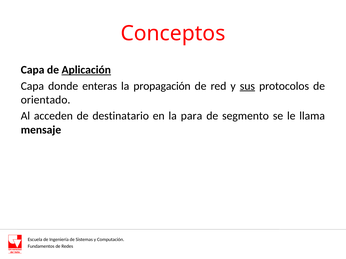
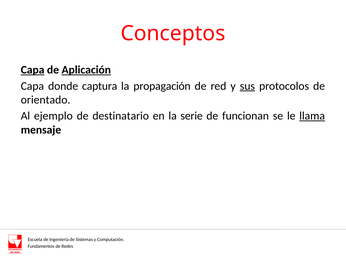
Capa at (33, 70) underline: none -> present
enteras: enteras -> captura
acceden: acceden -> ejemplo
para: para -> serie
segmento: segmento -> funcionan
llama underline: none -> present
